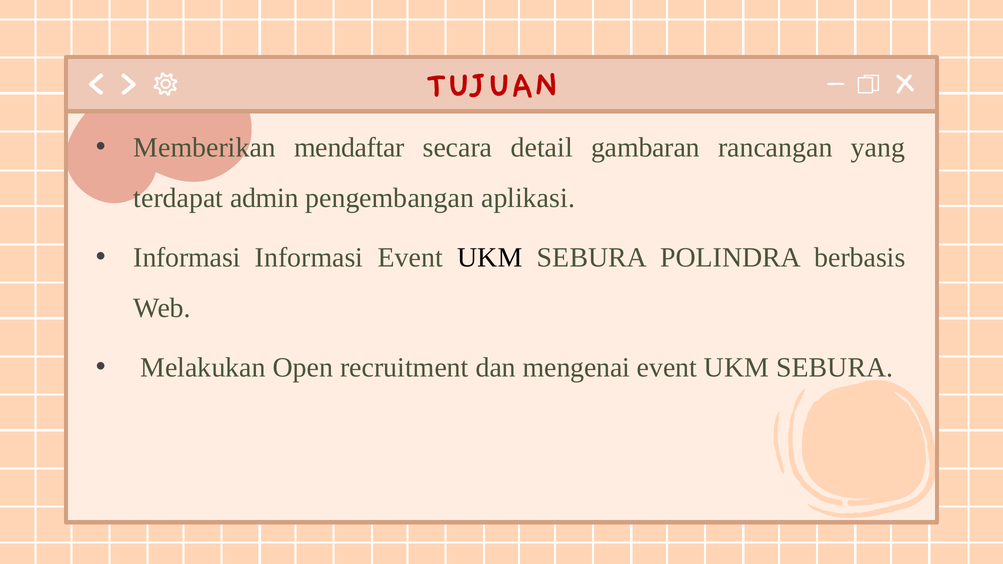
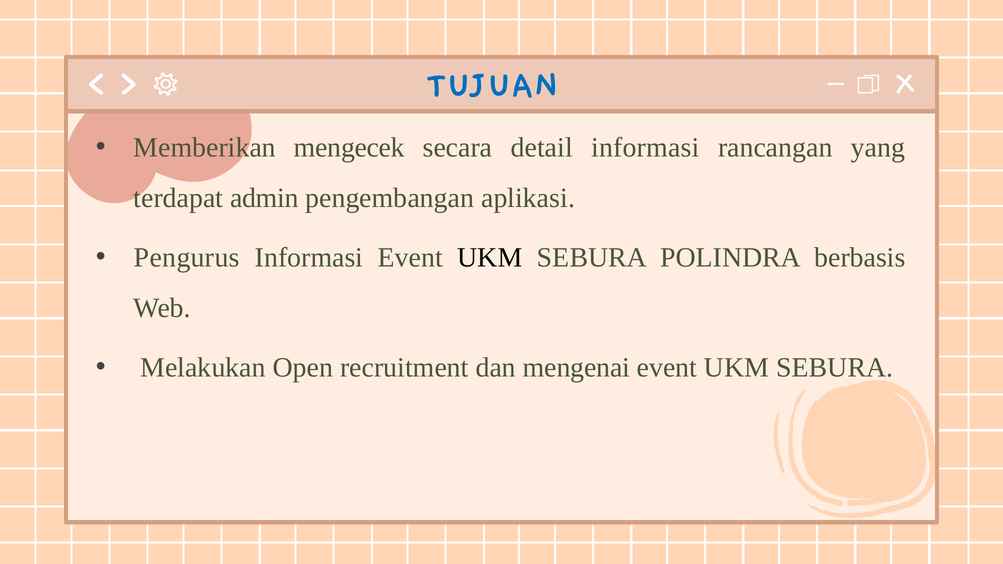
TUJUAN colour: red -> blue
mendaftar: mendaftar -> mengecek
detail gambaran: gambaran -> informasi
Informasi at (187, 258): Informasi -> Pengurus
